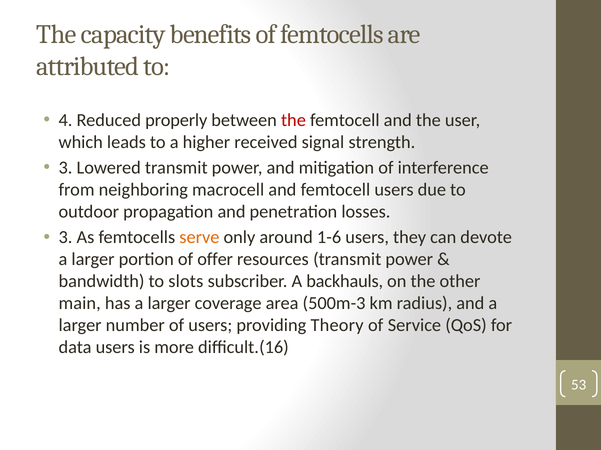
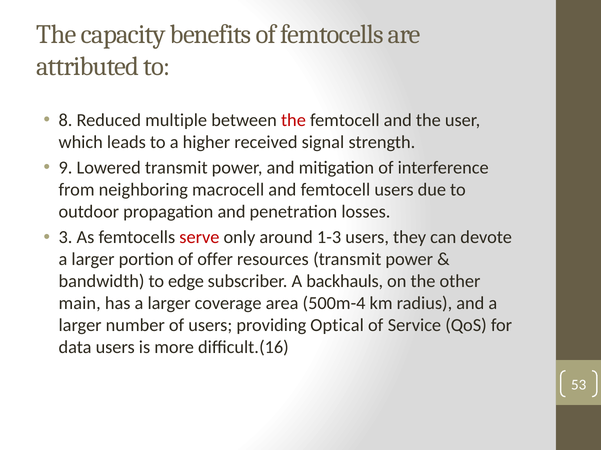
4: 4 -> 8
properly: properly -> multiple
3 at (66, 168): 3 -> 9
serve colour: orange -> red
1-6: 1-6 -> 1-3
slots: slots -> edge
500m-3: 500m-3 -> 500m-4
Theory: Theory -> Optical
